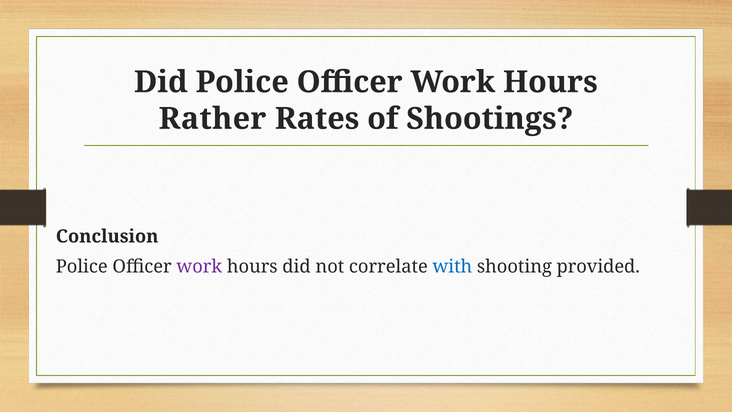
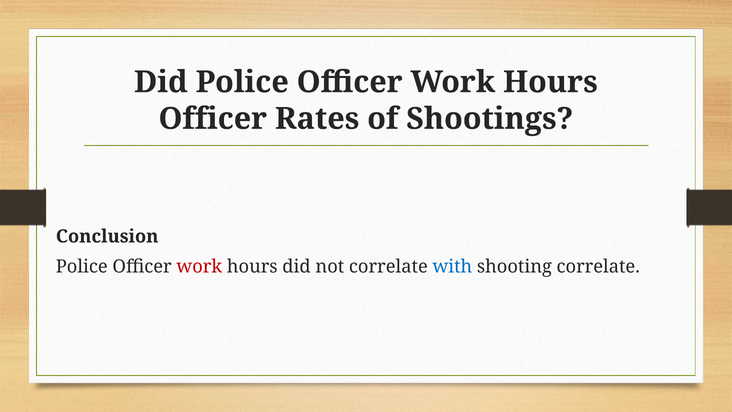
Rather at (213, 119): Rather -> Officer
work at (199, 266) colour: purple -> red
shooting provided: provided -> correlate
